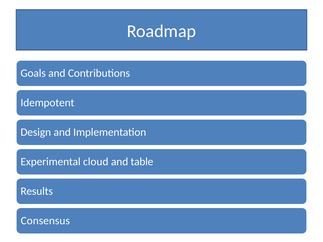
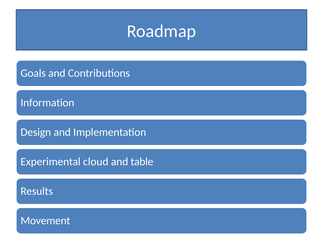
Idempotent: Idempotent -> Information
Consensus: Consensus -> Movement
